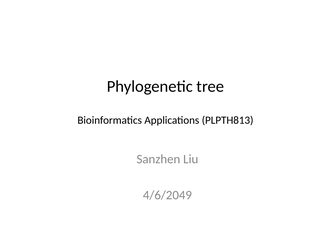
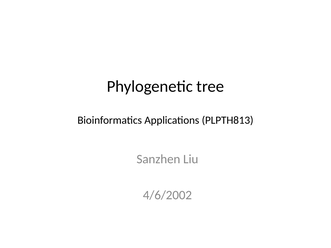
4/6/2049: 4/6/2049 -> 4/6/2002
